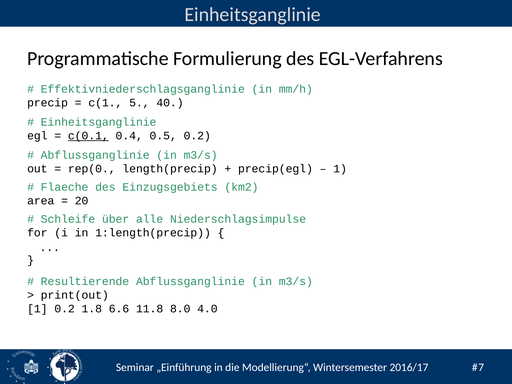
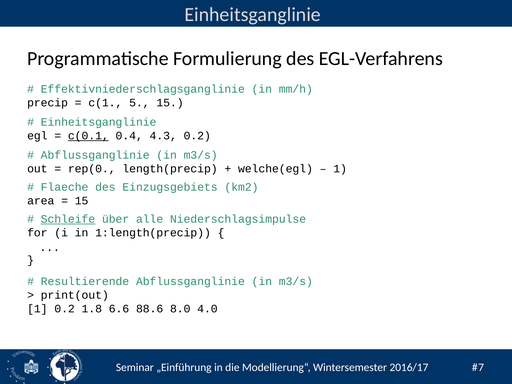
5 40: 40 -> 15
0.5: 0.5 -> 4.3
precip(egl: precip(egl -> welche(egl
20 at (82, 201): 20 -> 15
Schleife underline: none -> present
11.8: 11.8 -> 88.6
